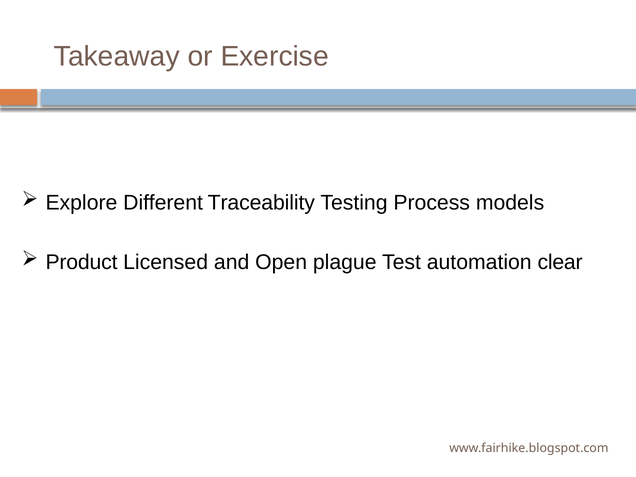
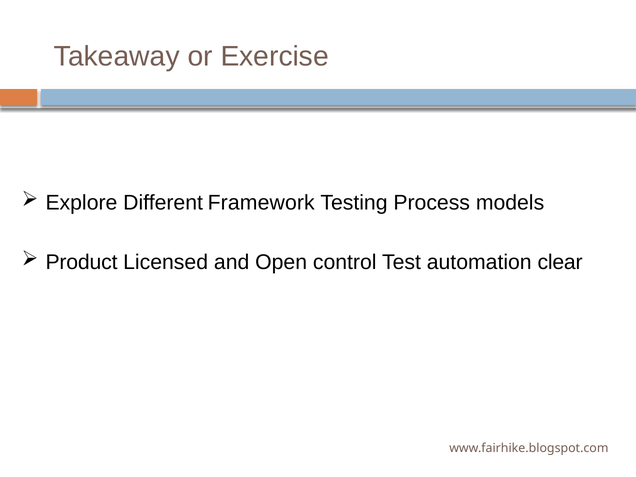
Traceability: Traceability -> Framework
plague: plague -> control
